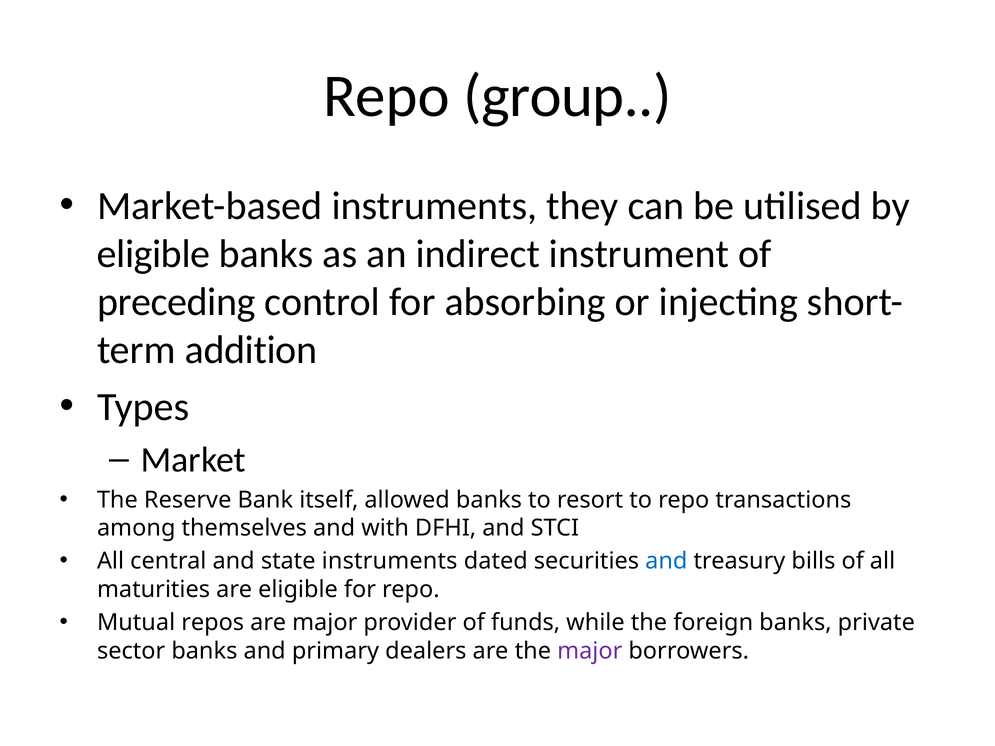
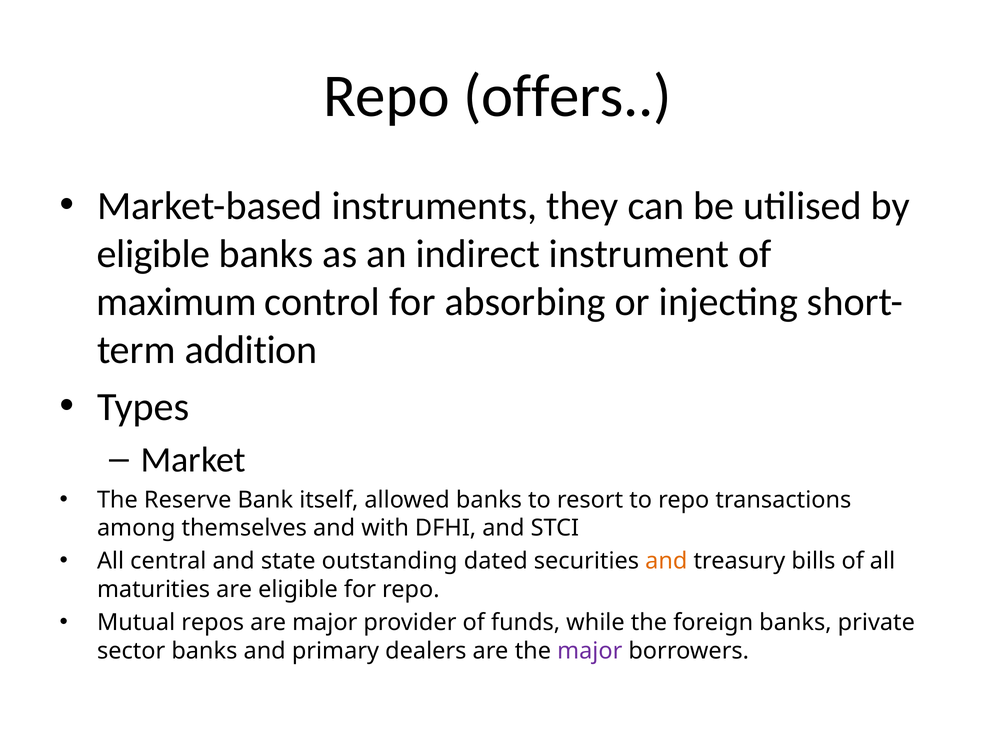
group: group -> offers
preceding: preceding -> maximum
state instruments: instruments -> outstanding
and at (666, 561) colour: blue -> orange
